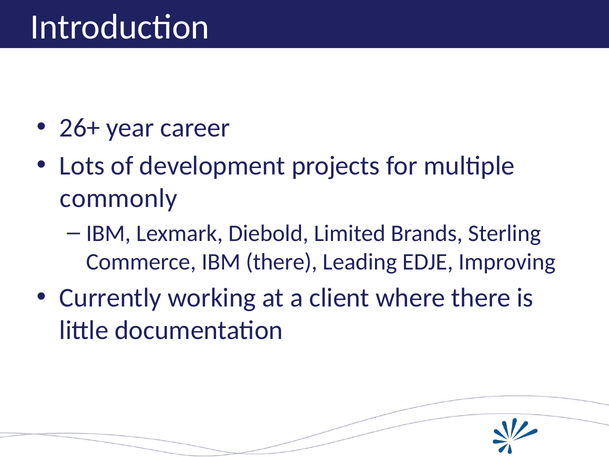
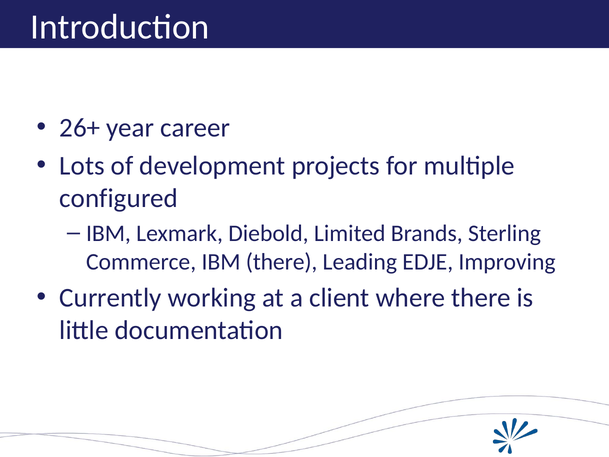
commonly: commonly -> configured
